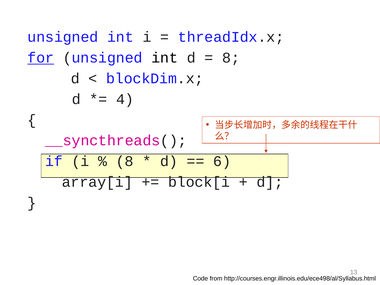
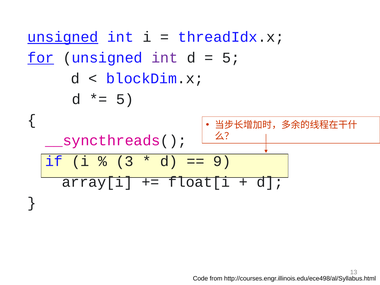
unsigned at (63, 37) underline: none -> present
int at (165, 58) colour: black -> purple
8 at (231, 58): 8 -> 5
4 at (125, 99): 4 -> 5
8 at (125, 161): 8 -> 3
6: 6 -> 9
block[i: block[i -> float[i
